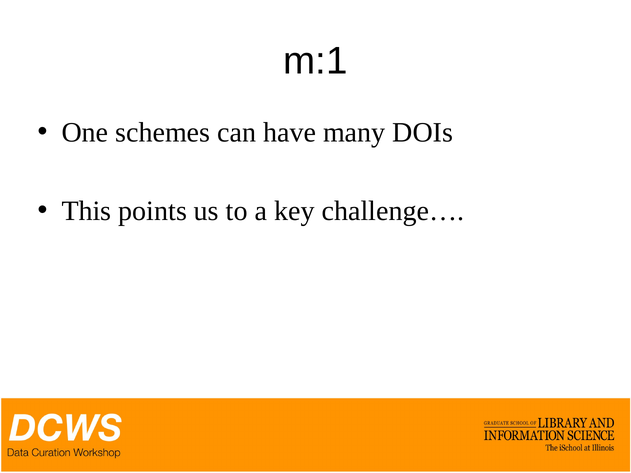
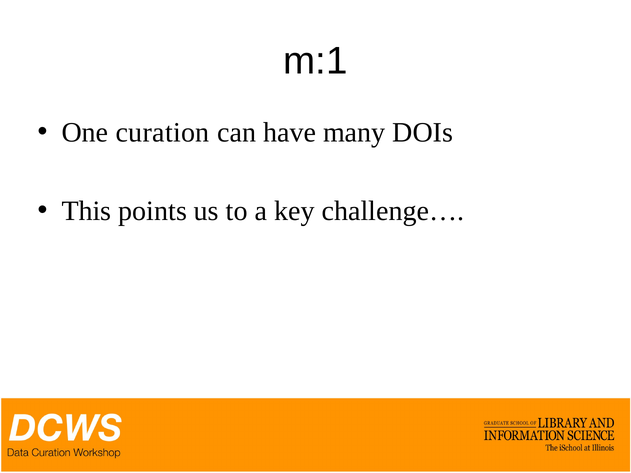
schemes: schemes -> curation
